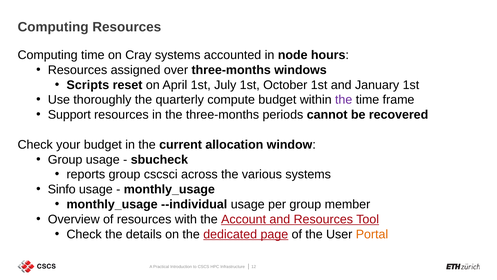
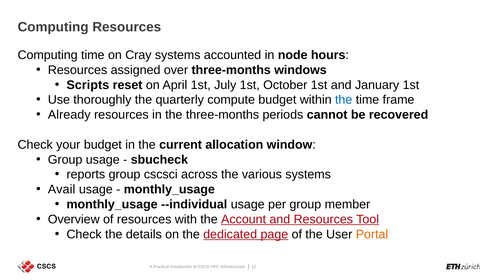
the at (344, 100) colour: purple -> blue
Support: Support -> Already
Sinfo: Sinfo -> Avail
